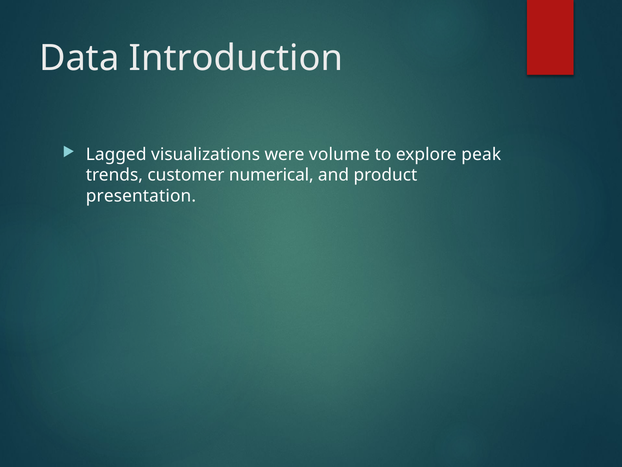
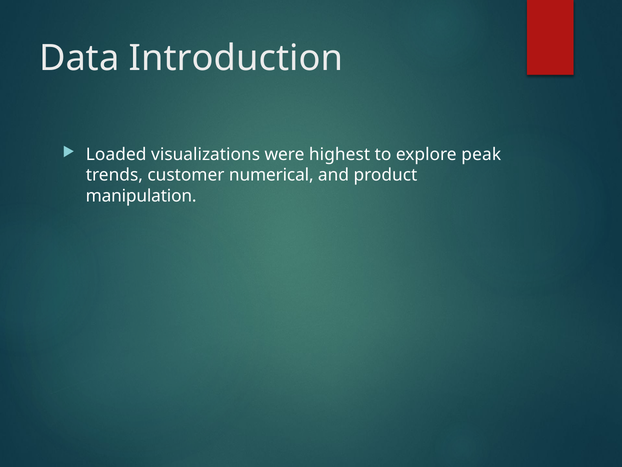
Lagged: Lagged -> Loaded
volume: volume -> highest
presentation: presentation -> manipulation
